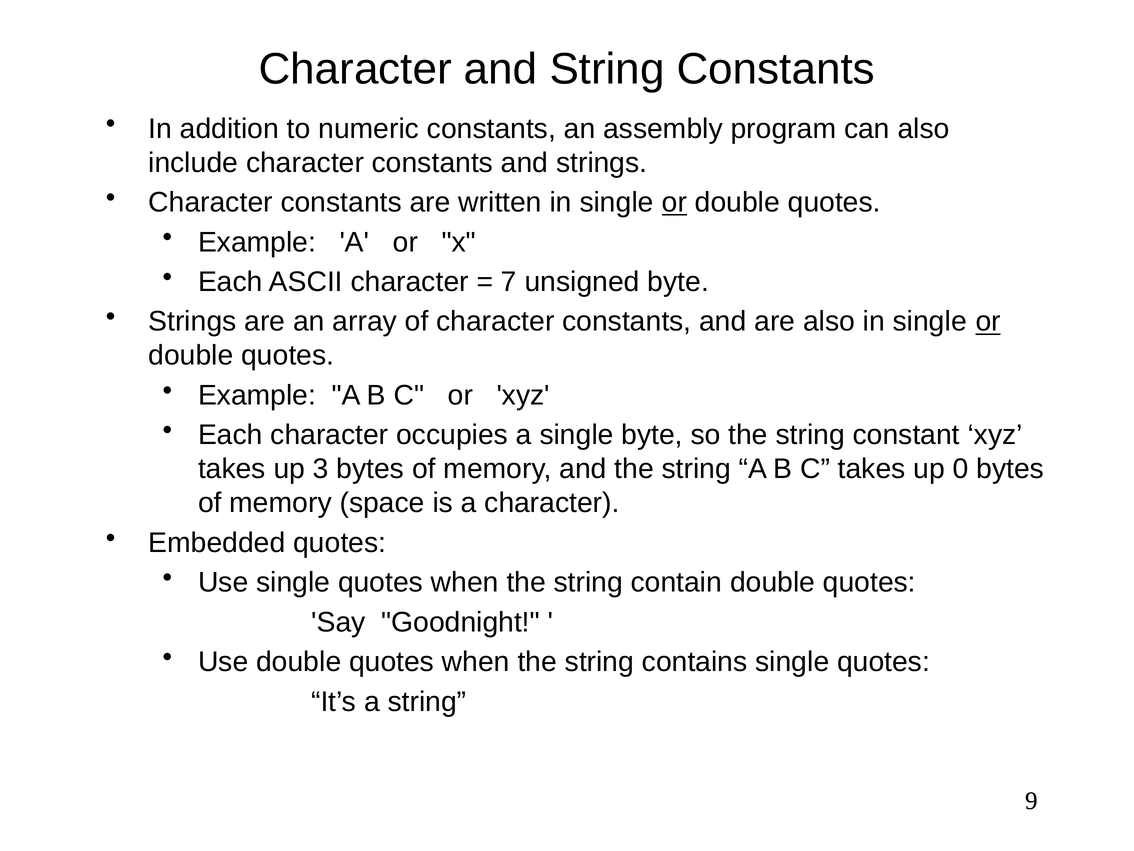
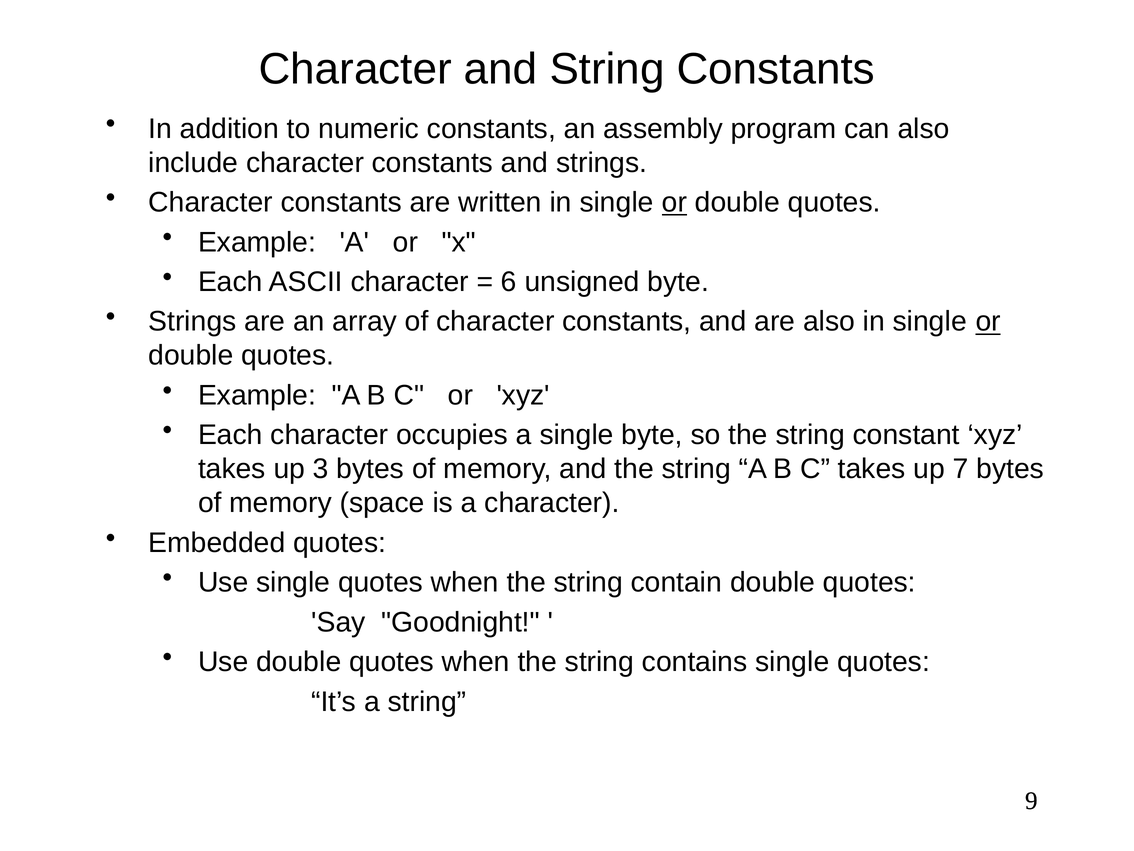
7: 7 -> 6
0: 0 -> 7
